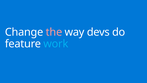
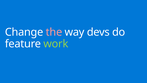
work colour: light blue -> light green
